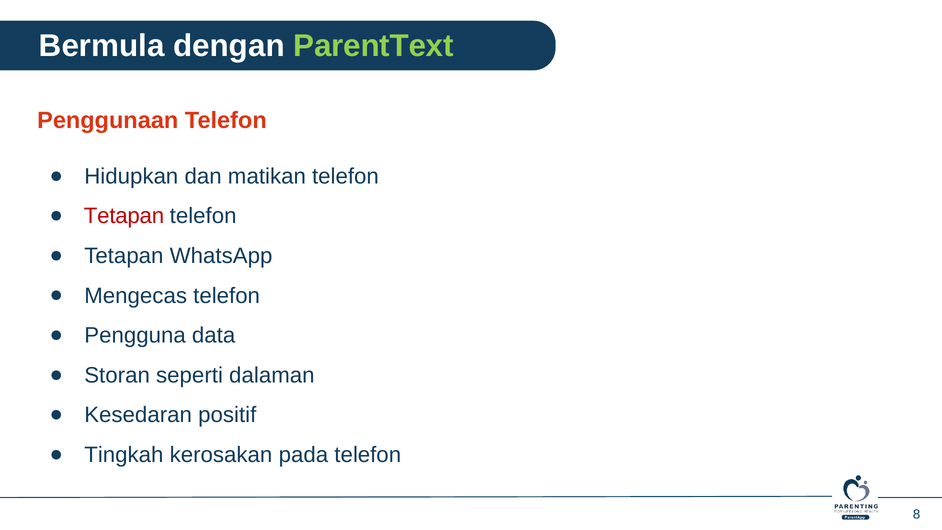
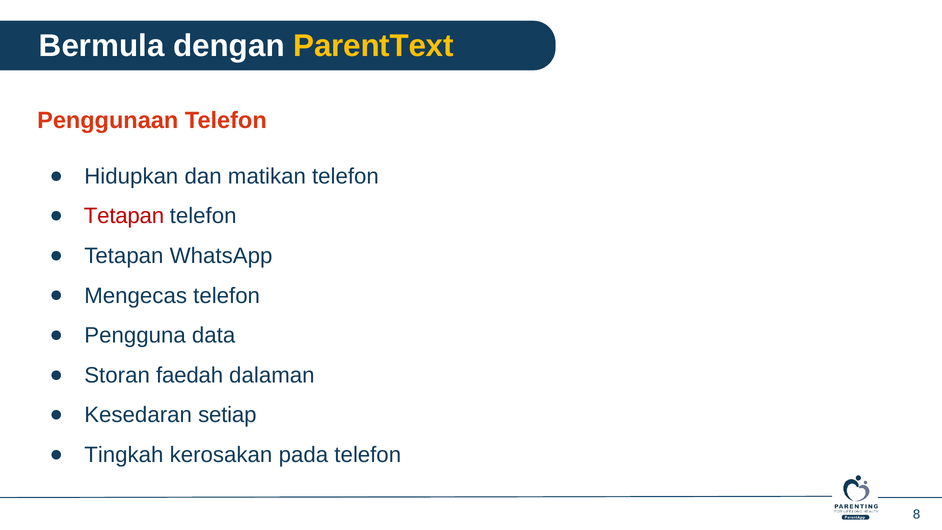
ParentText colour: light green -> yellow
seperti: seperti -> faedah
positif: positif -> setiap
